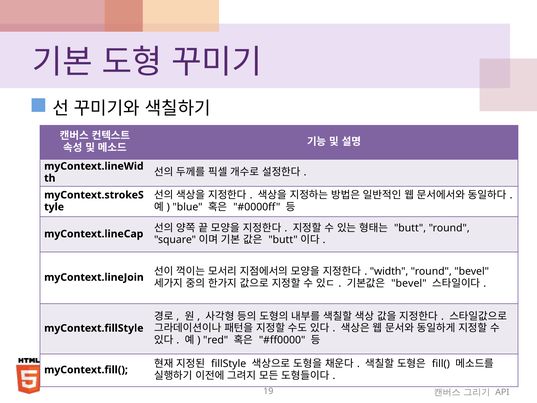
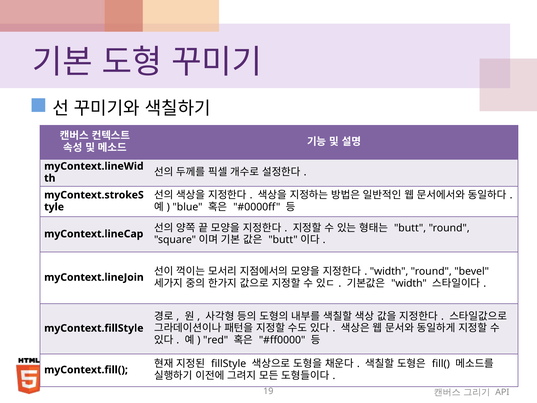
bevel at (409, 283): bevel -> width
